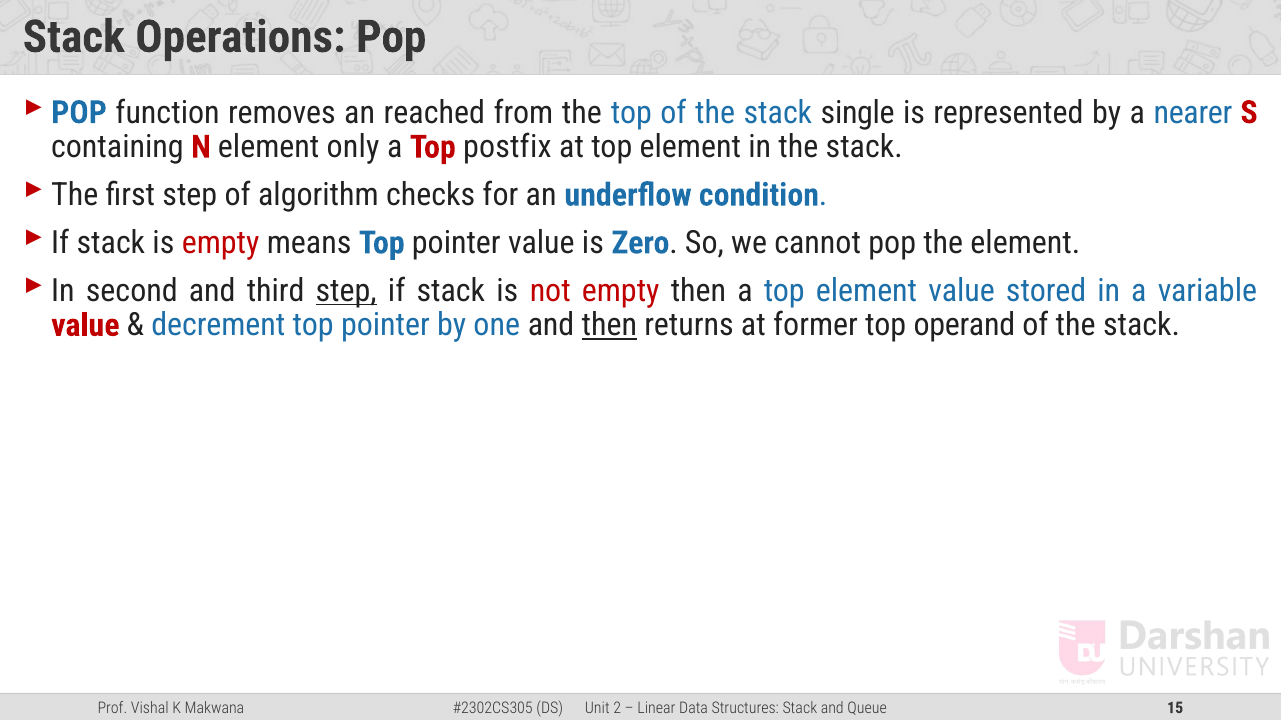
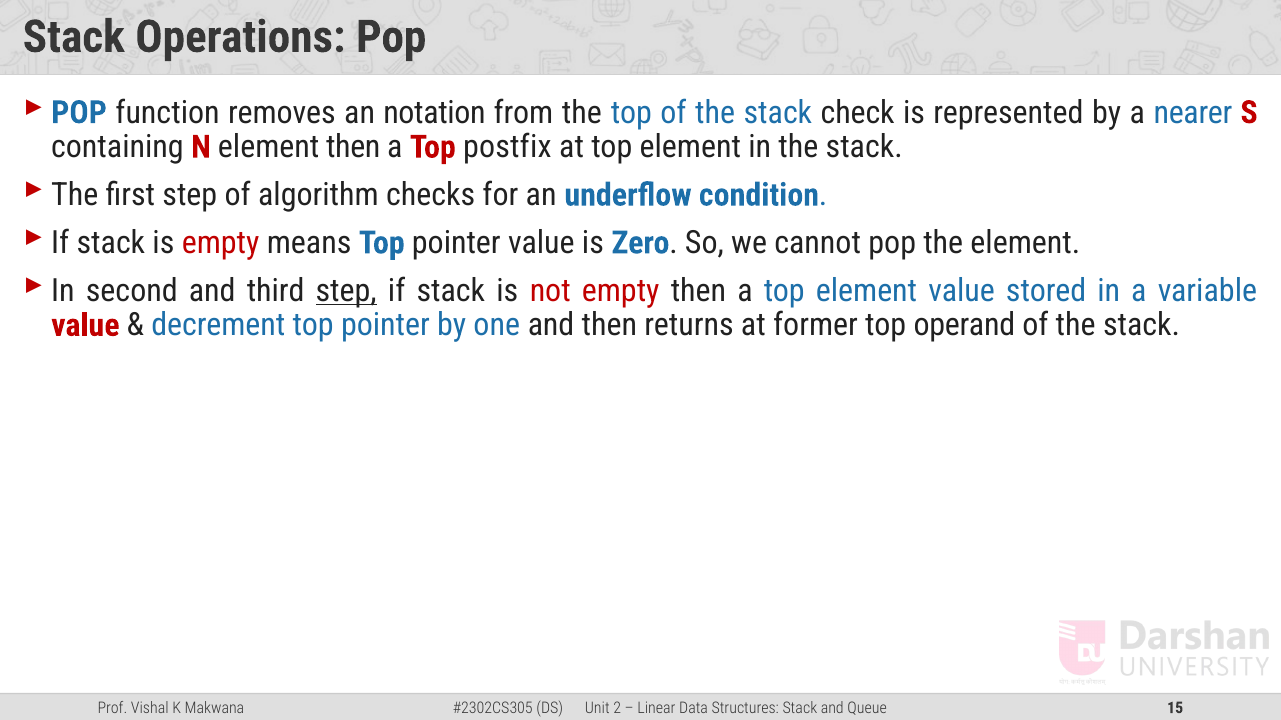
reached: reached -> notation
single: single -> check
element only: only -> then
then at (609, 326) underline: present -> none
